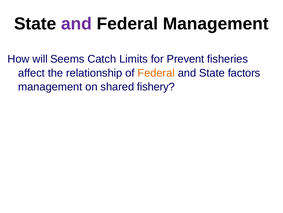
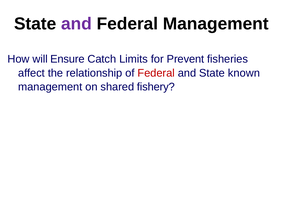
Seems: Seems -> Ensure
Federal at (156, 73) colour: orange -> red
factors: factors -> known
